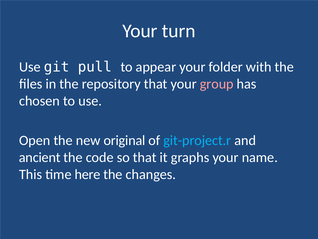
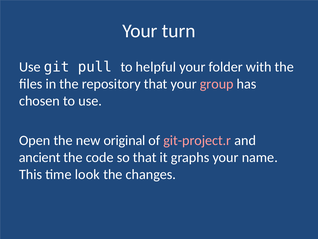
appear: appear -> helpful
git-project.r colour: light blue -> pink
here: here -> look
